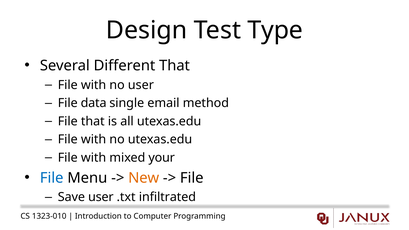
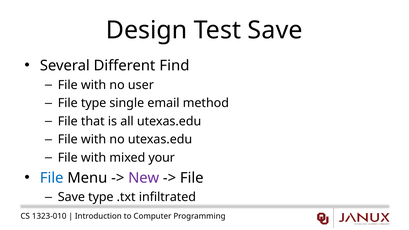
Test Type: Type -> Save
Different That: That -> Find
File data: data -> type
New colour: orange -> purple
Save user: user -> type
